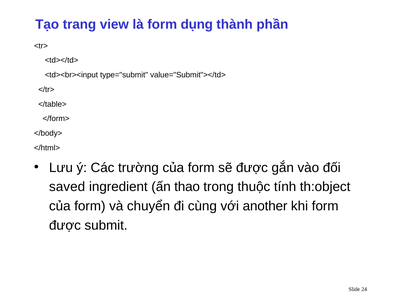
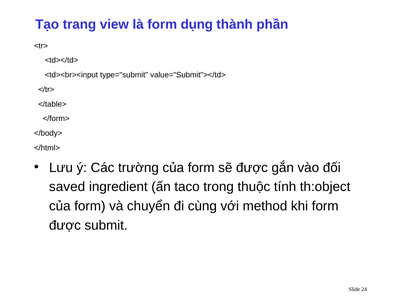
thao: thao -> taco
another: another -> method
